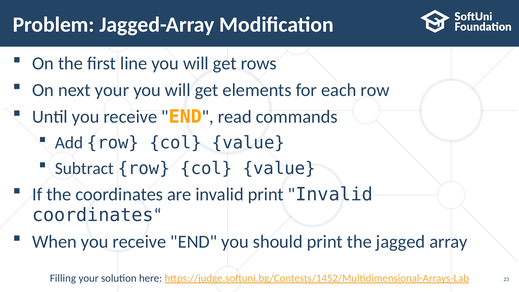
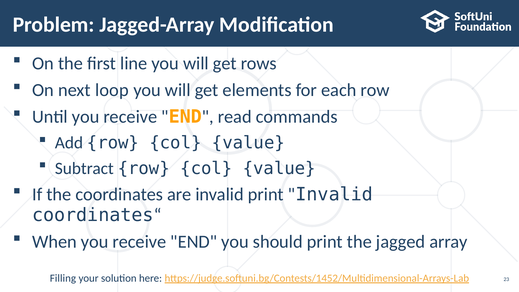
next your: your -> loop
